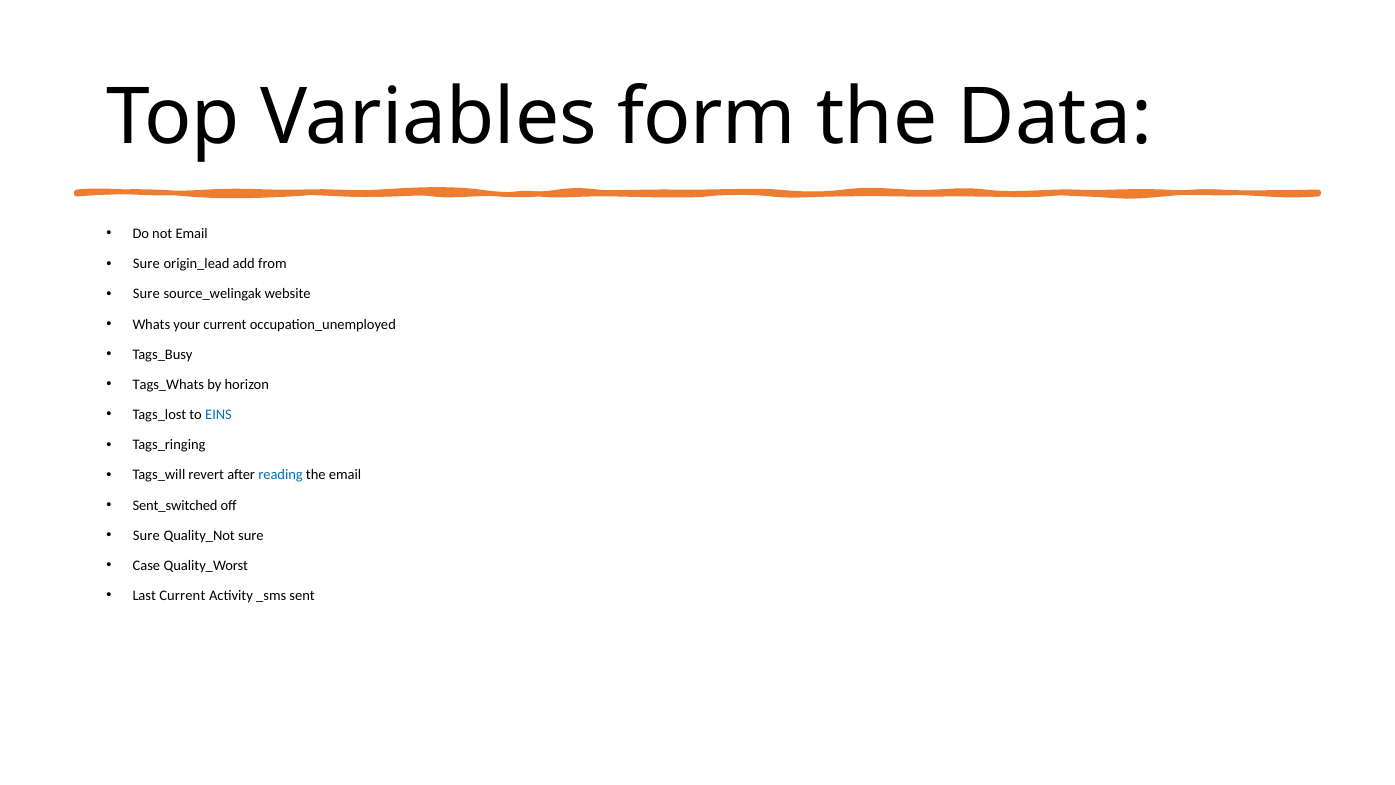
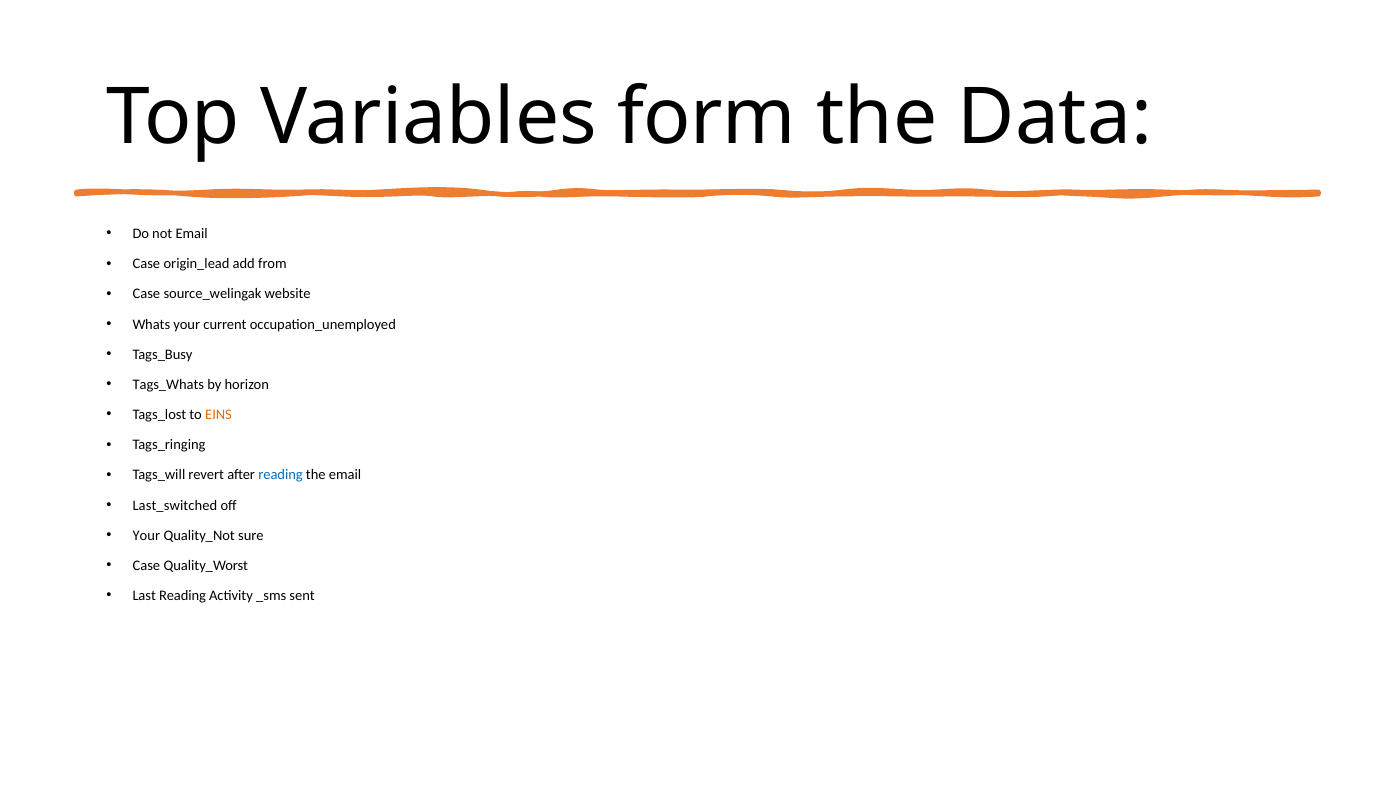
Sure at (146, 264): Sure -> Case
Sure at (146, 294): Sure -> Case
EINS colour: blue -> orange
Sent_switched: Sent_switched -> Last_switched
Sure at (146, 535): Sure -> Your
Last Current: Current -> Reading
